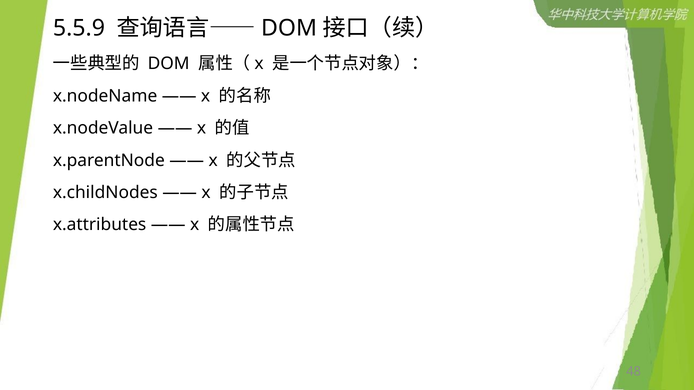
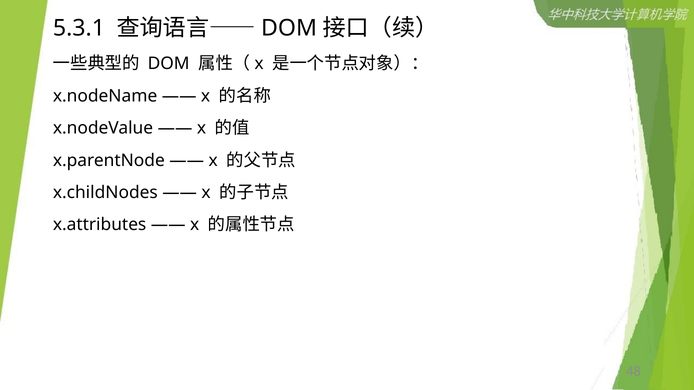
5.5.9: 5.5.9 -> 5.3.1
